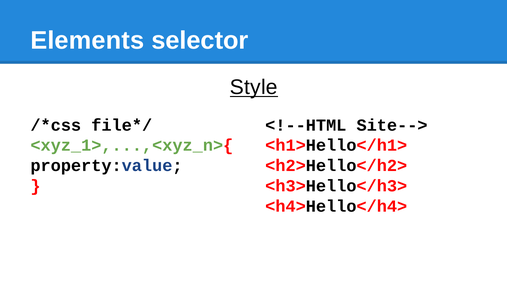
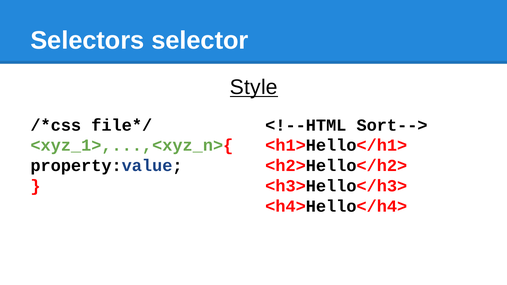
Elements: Elements -> Selectors
Site-->: Site--> -> Sort-->
